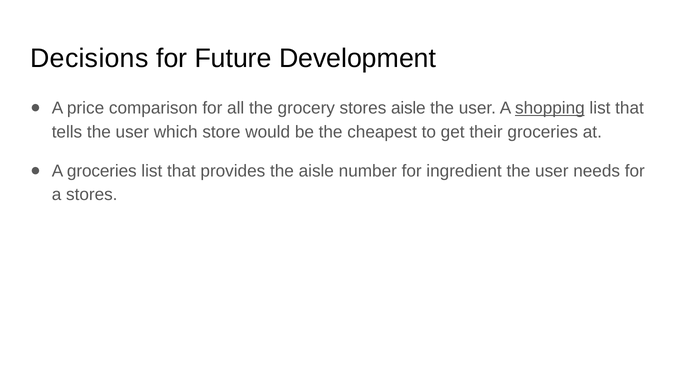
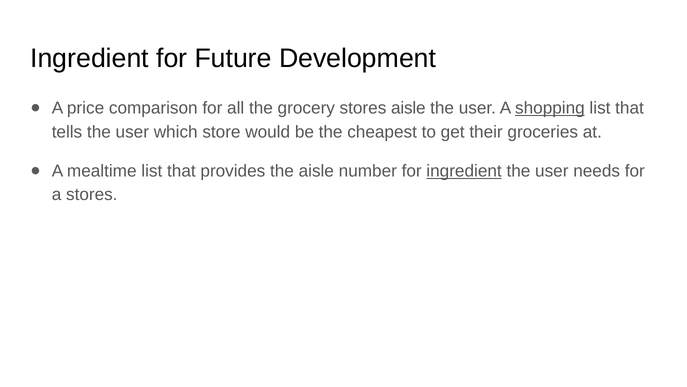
Decisions at (89, 58): Decisions -> Ingredient
A groceries: groceries -> mealtime
ingredient at (464, 171) underline: none -> present
